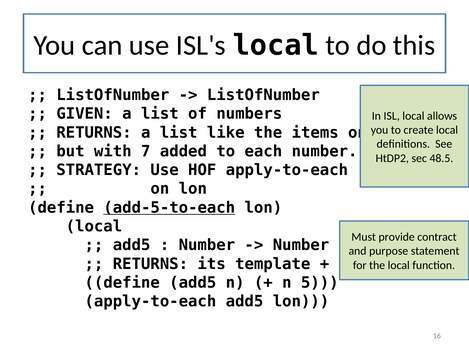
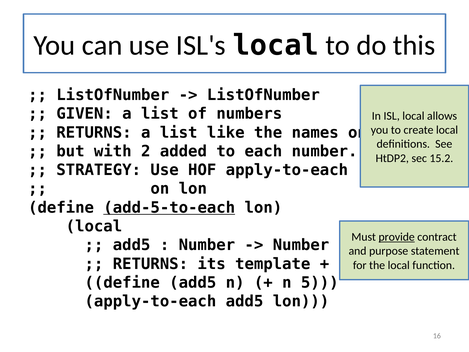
items: items -> names
7: 7 -> 2
48.5: 48.5 -> 15.2
provide underline: none -> present
